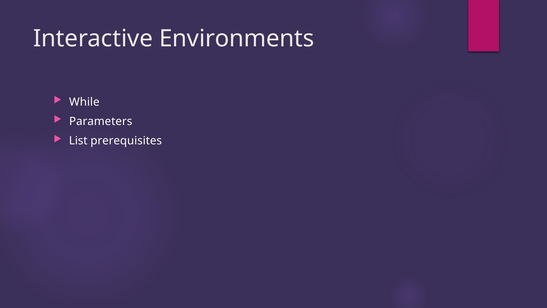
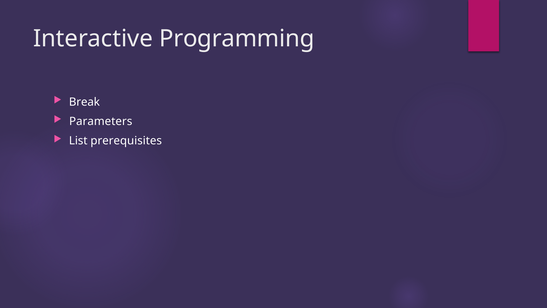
Environments: Environments -> Programming
While: While -> Break
